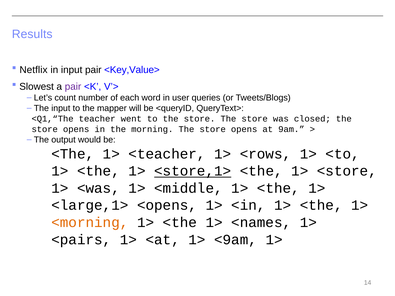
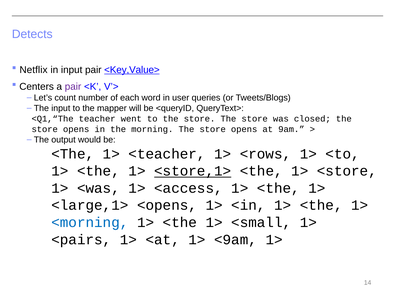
Results: Results -> Detects
<Key,Value> underline: none -> present
Slowest: Slowest -> Centers
<middle: <middle -> <access
<morning colour: orange -> blue
<names: <names -> <small
